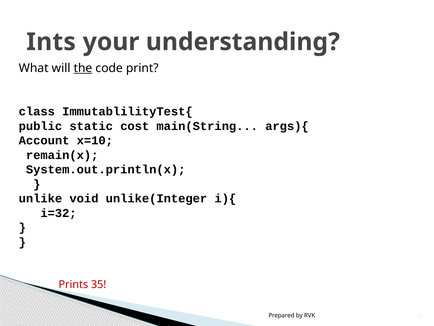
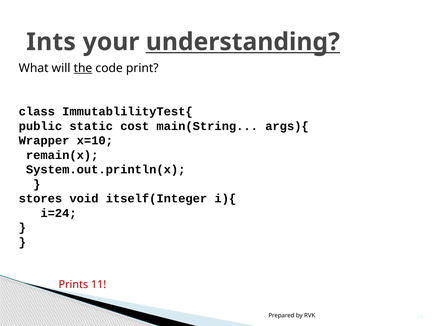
understanding underline: none -> present
Account: Account -> Wrapper
unlike: unlike -> stores
unlike(Integer: unlike(Integer -> itself(Integer
i=32: i=32 -> i=24
35: 35 -> 11
